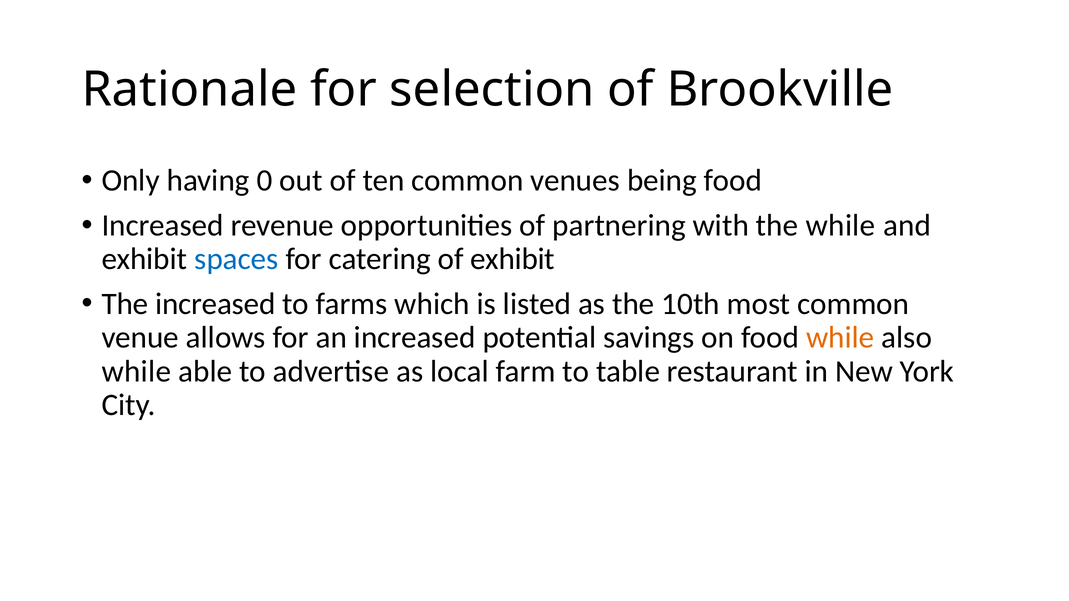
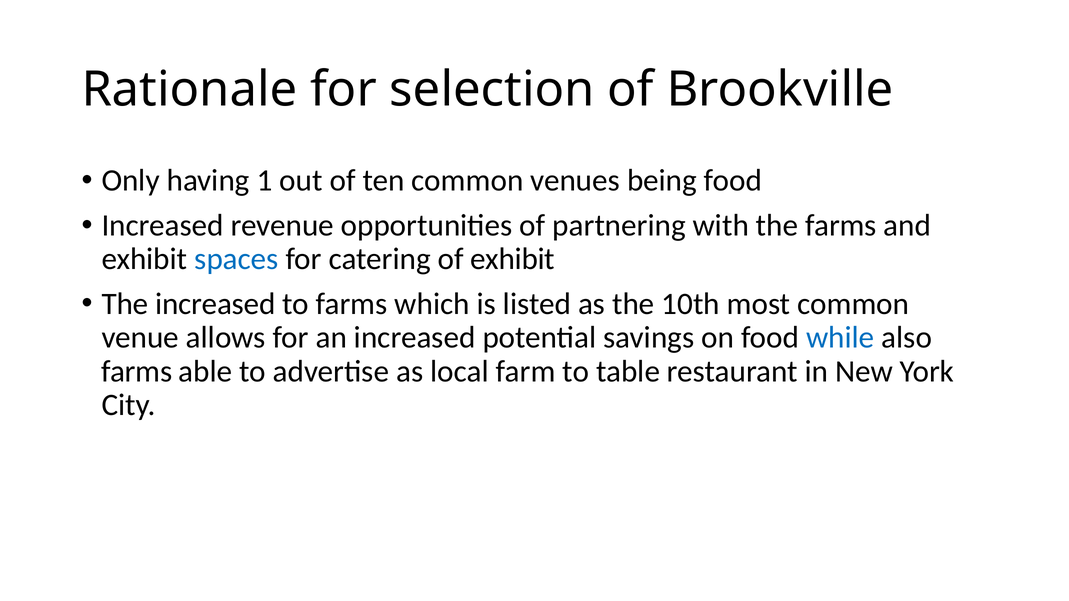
0: 0 -> 1
the while: while -> farms
while at (840, 338) colour: orange -> blue
while at (136, 371): while -> farms
